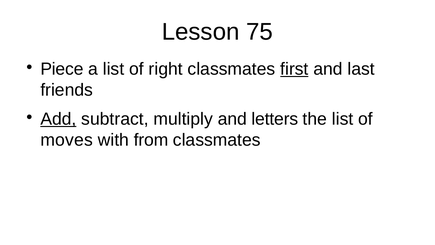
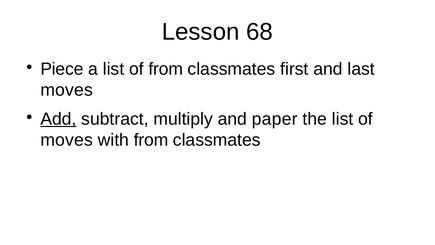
75: 75 -> 68
of right: right -> from
first underline: present -> none
friends at (67, 90): friends -> moves
letters: letters -> paper
